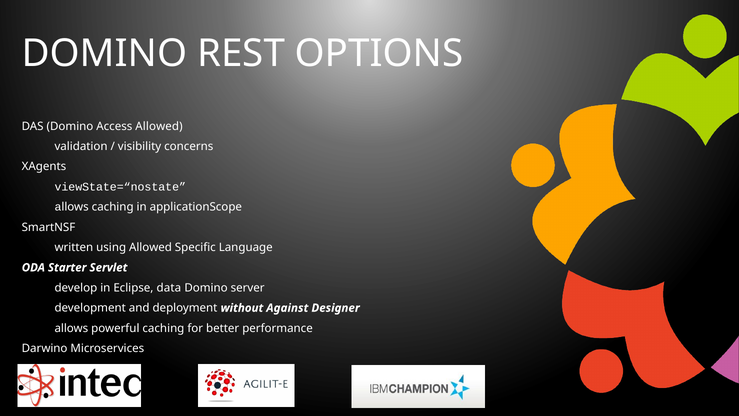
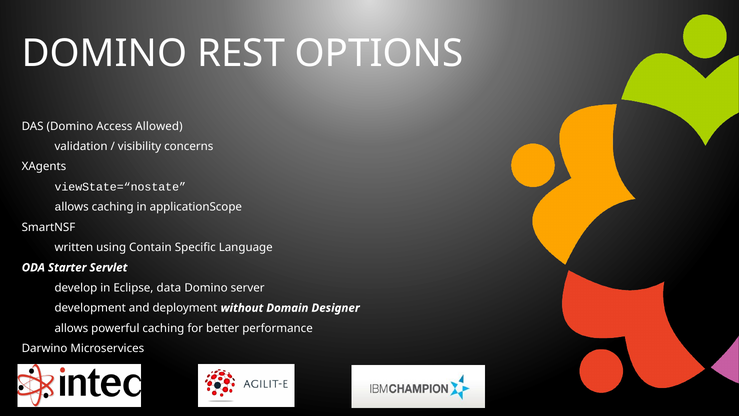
using Allowed: Allowed -> Contain
Against: Against -> Domain
